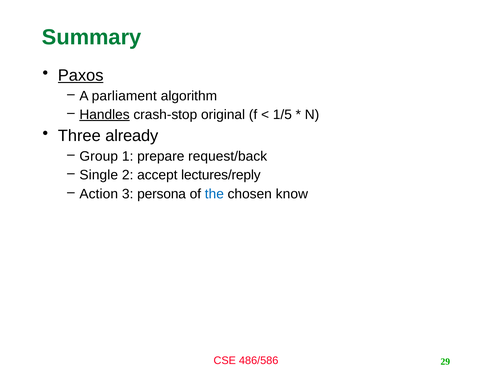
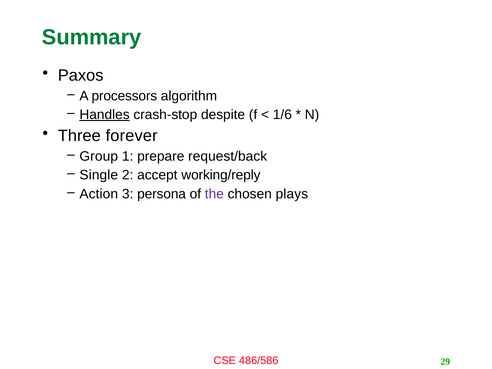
Paxos underline: present -> none
parliament: parliament -> processors
original: original -> despite
1/5: 1/5 -> 1/6
already: already -> forever
lectures/reply: lectures/reply -> working/reply
the colour: blue -> purple
know: know -> plays
